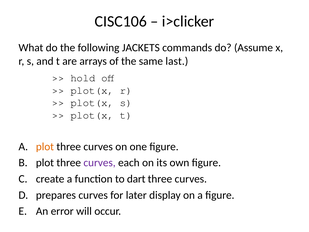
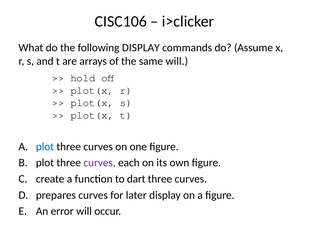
following JACKETS: JACKETS -> DISPLAY
same last: last -> will
plot at (45, 146) colour: orange -> blue
